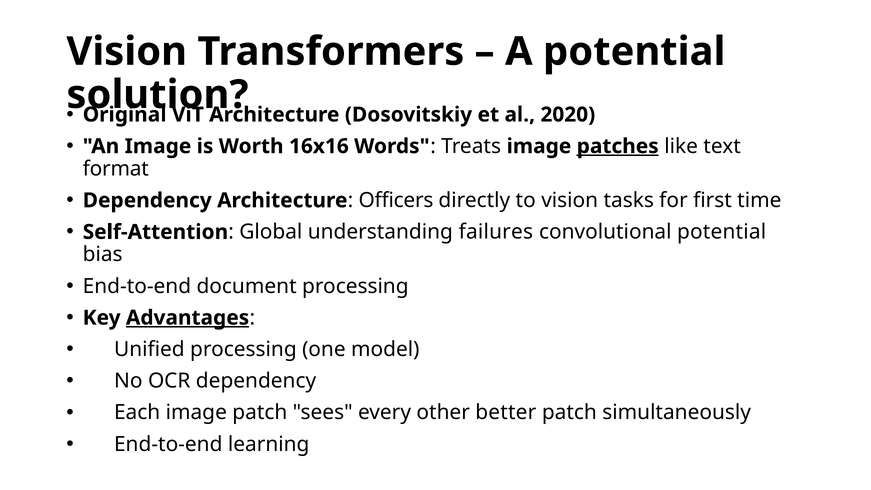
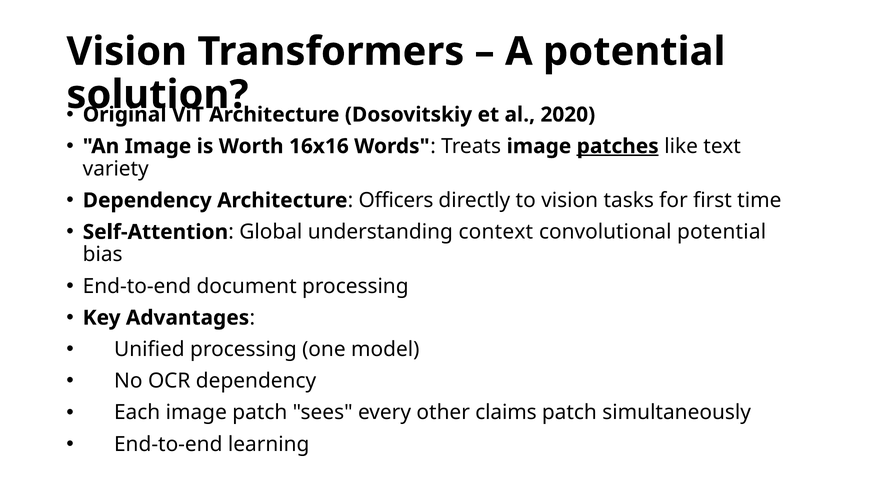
format: format -> variety
failures: failures -> context
Advantages underline: present -> none
better: better -> claims
